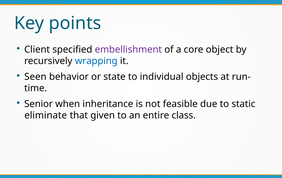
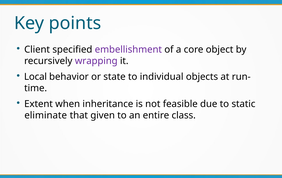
wrapping colour: blue -> purple
Seen: Seen -> Local
Senior: Senior -> Extent
